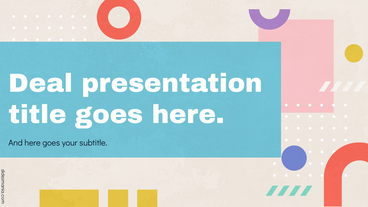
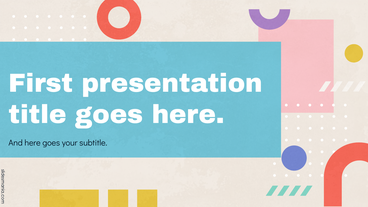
Deal: Deal -> First
